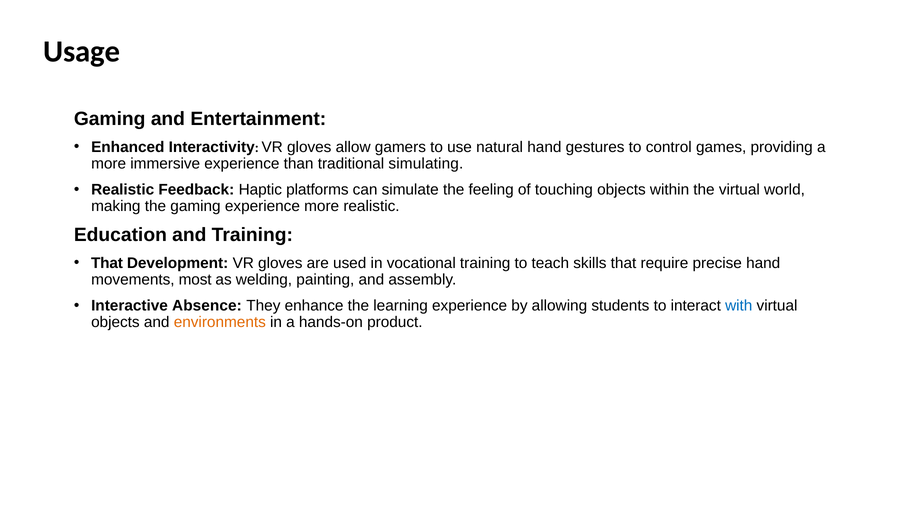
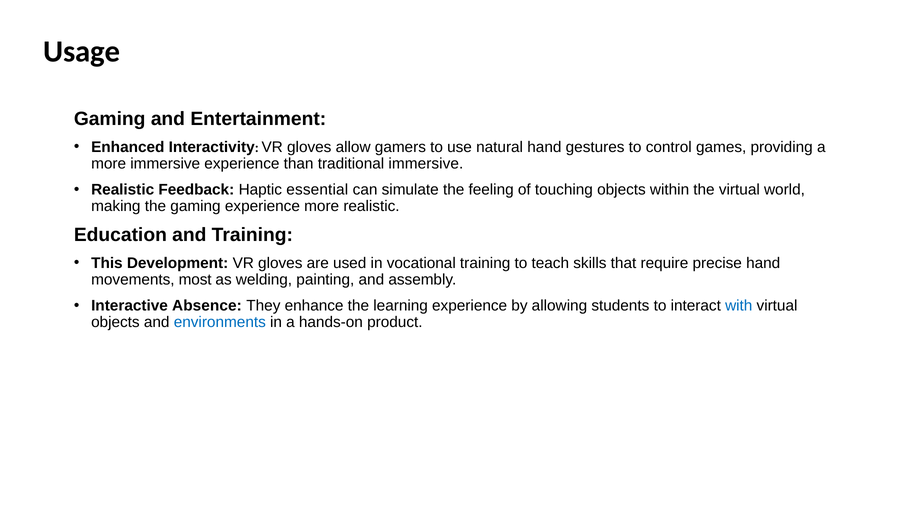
traditional simulating: simulating -> immersive
platforms: platforms -> essential
That at (107, 263): That -> This
environments colour: orange -> blue
